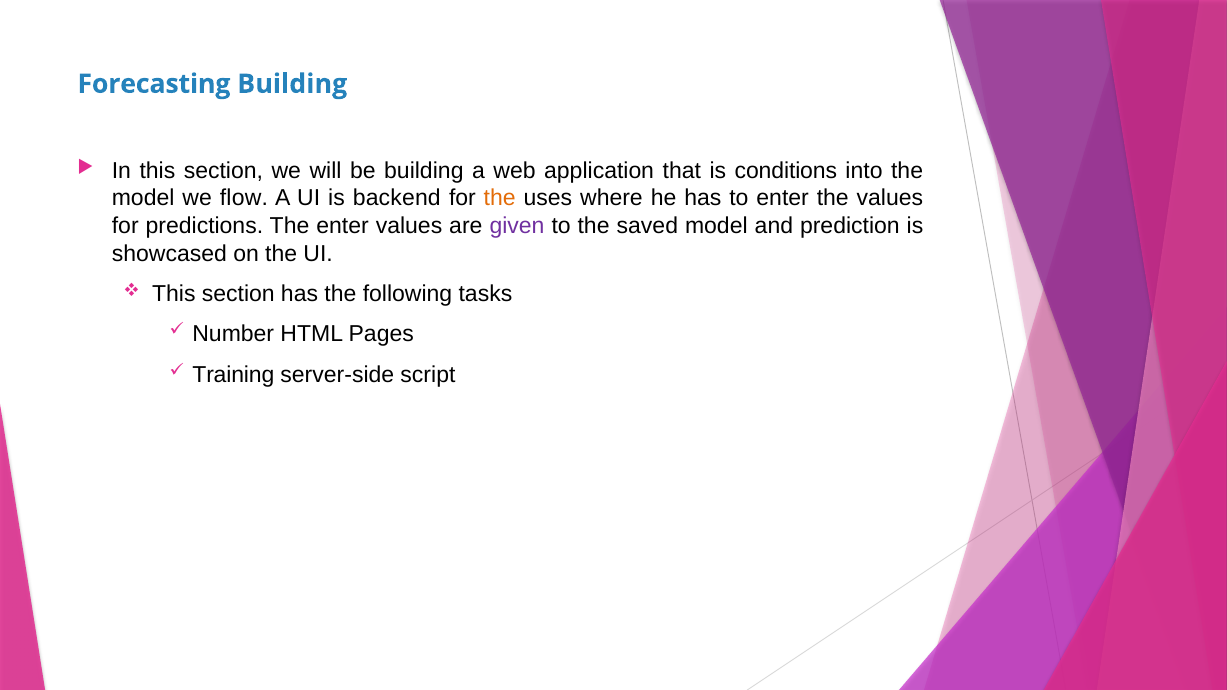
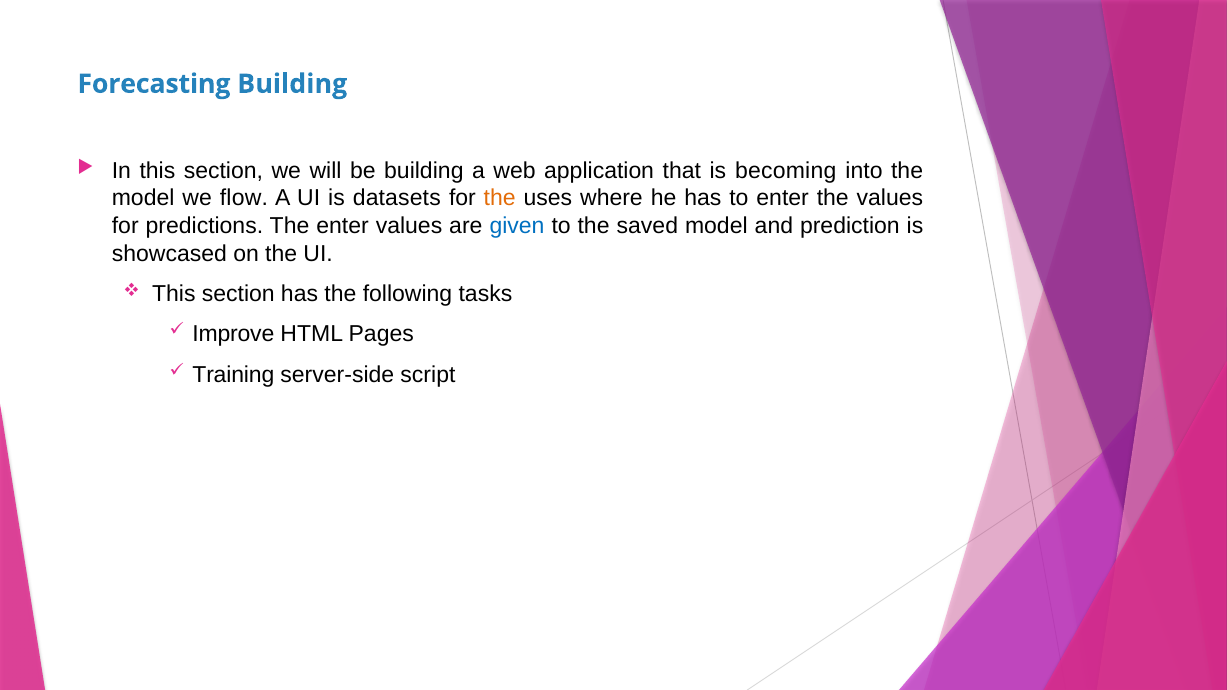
conditions: conditions -> becoming
backend: backend -> datasets
given colour: purple -> blue
Number: Number -> Improve
